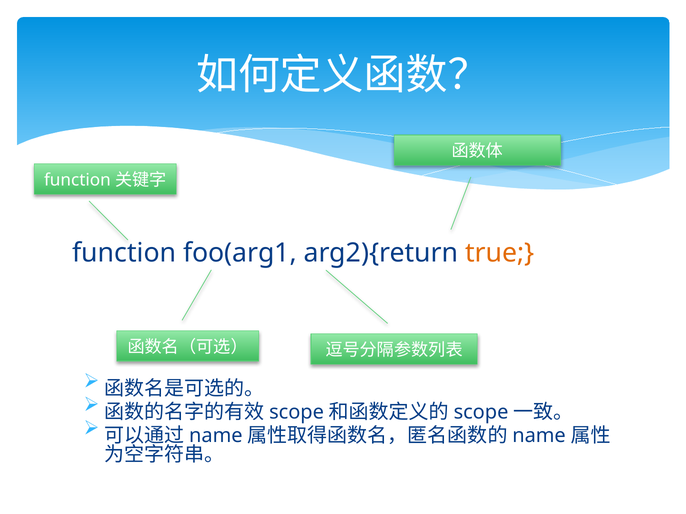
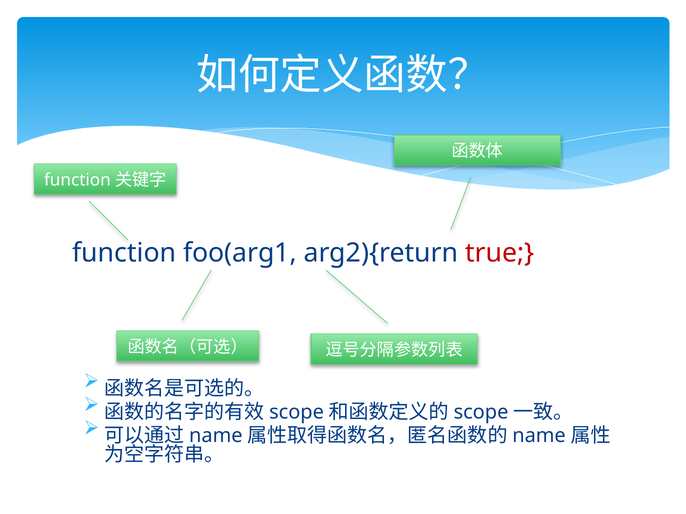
true colour: orange -> red
